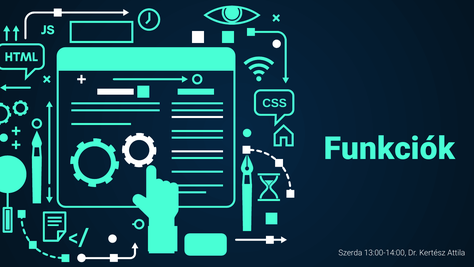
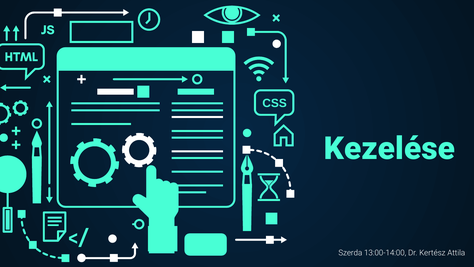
Funkciók: Funkciók -> Kezelése
